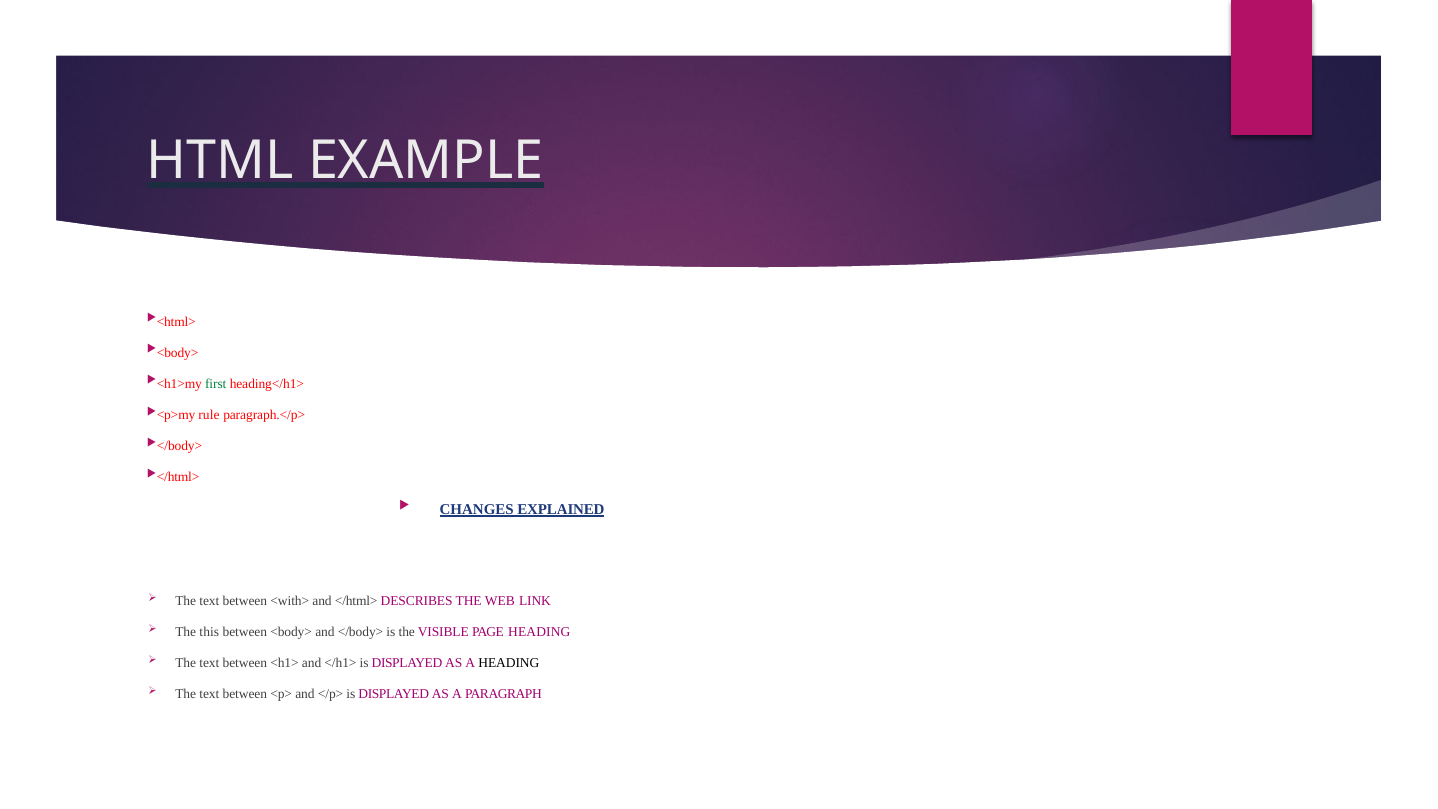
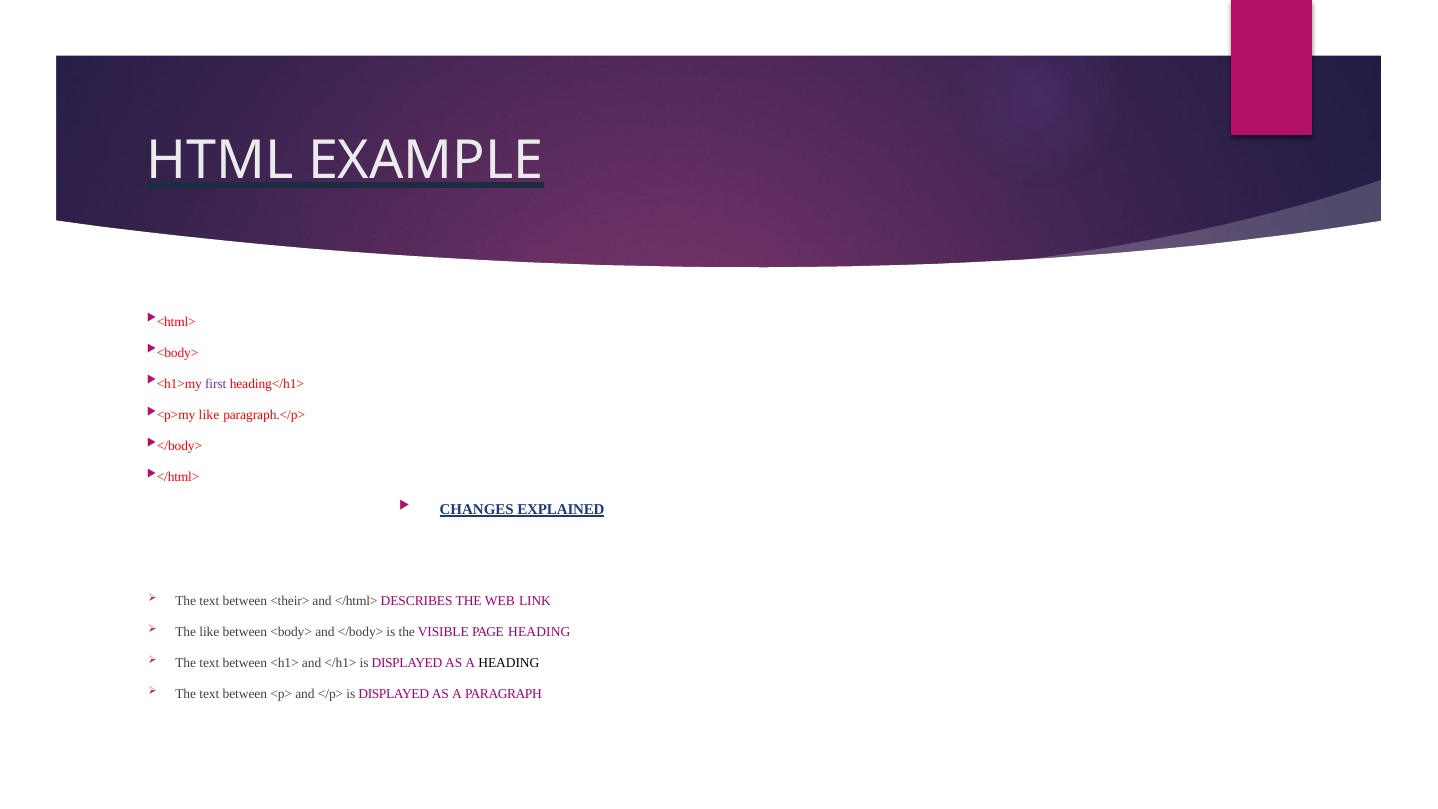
first colour: green -> purple
rule at (209, 415): rule -> like
<with>: <with> -> <their>
The this: this -> like
